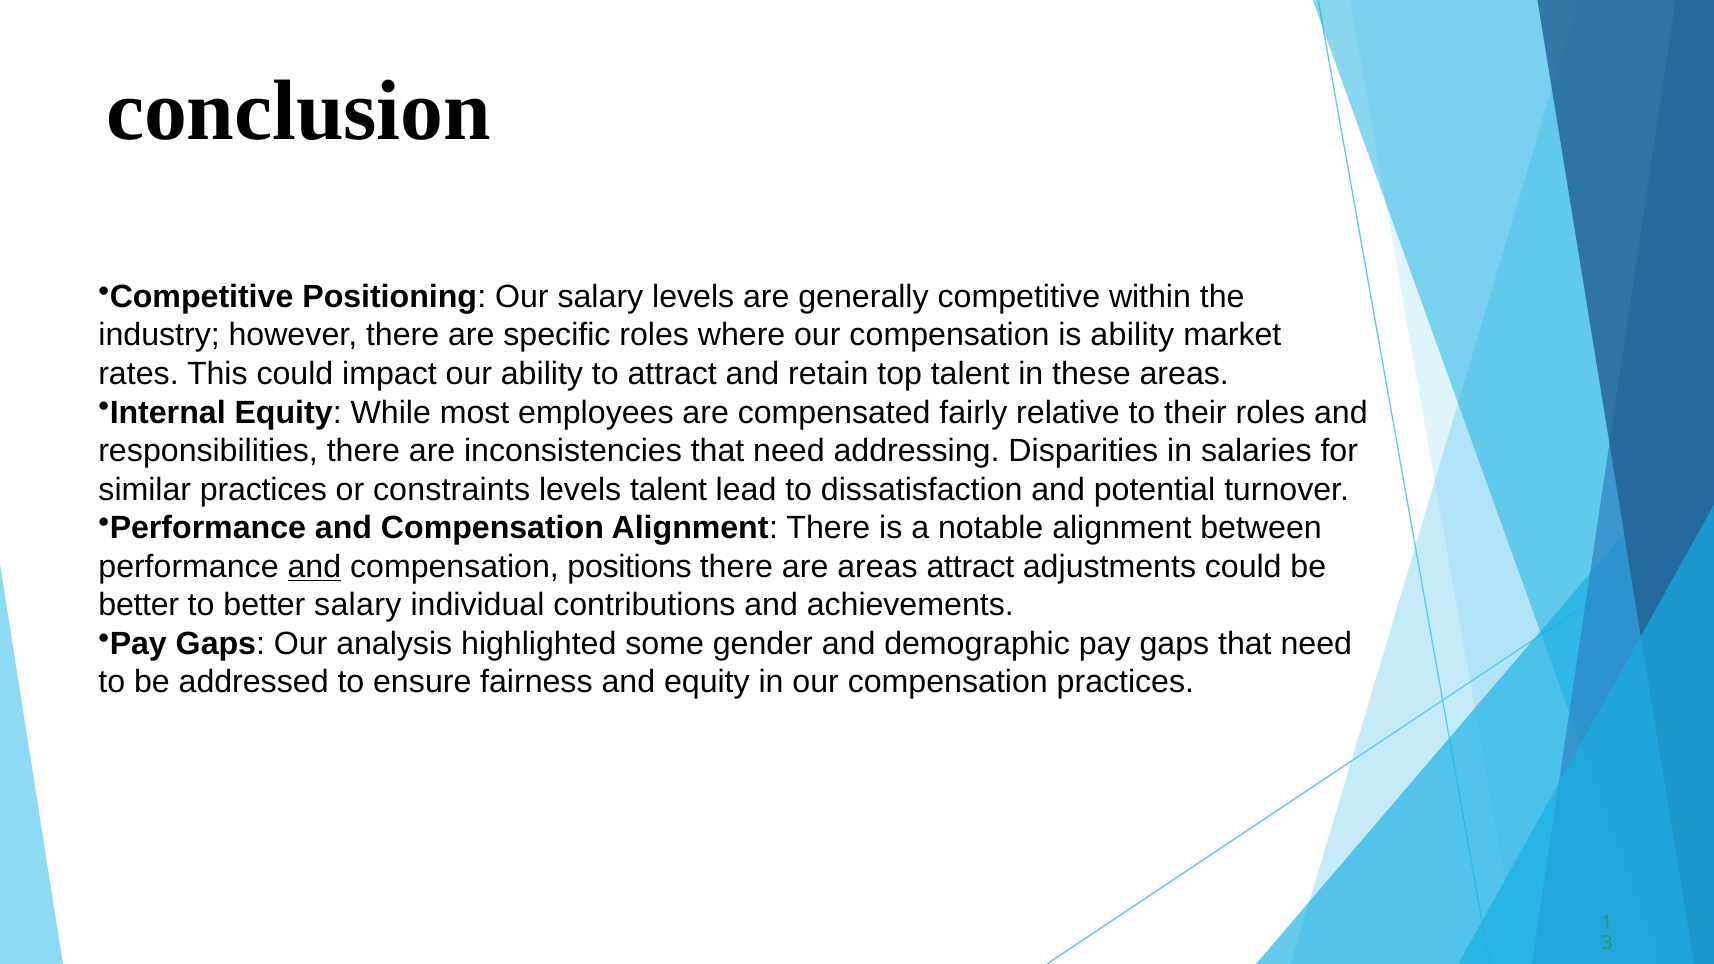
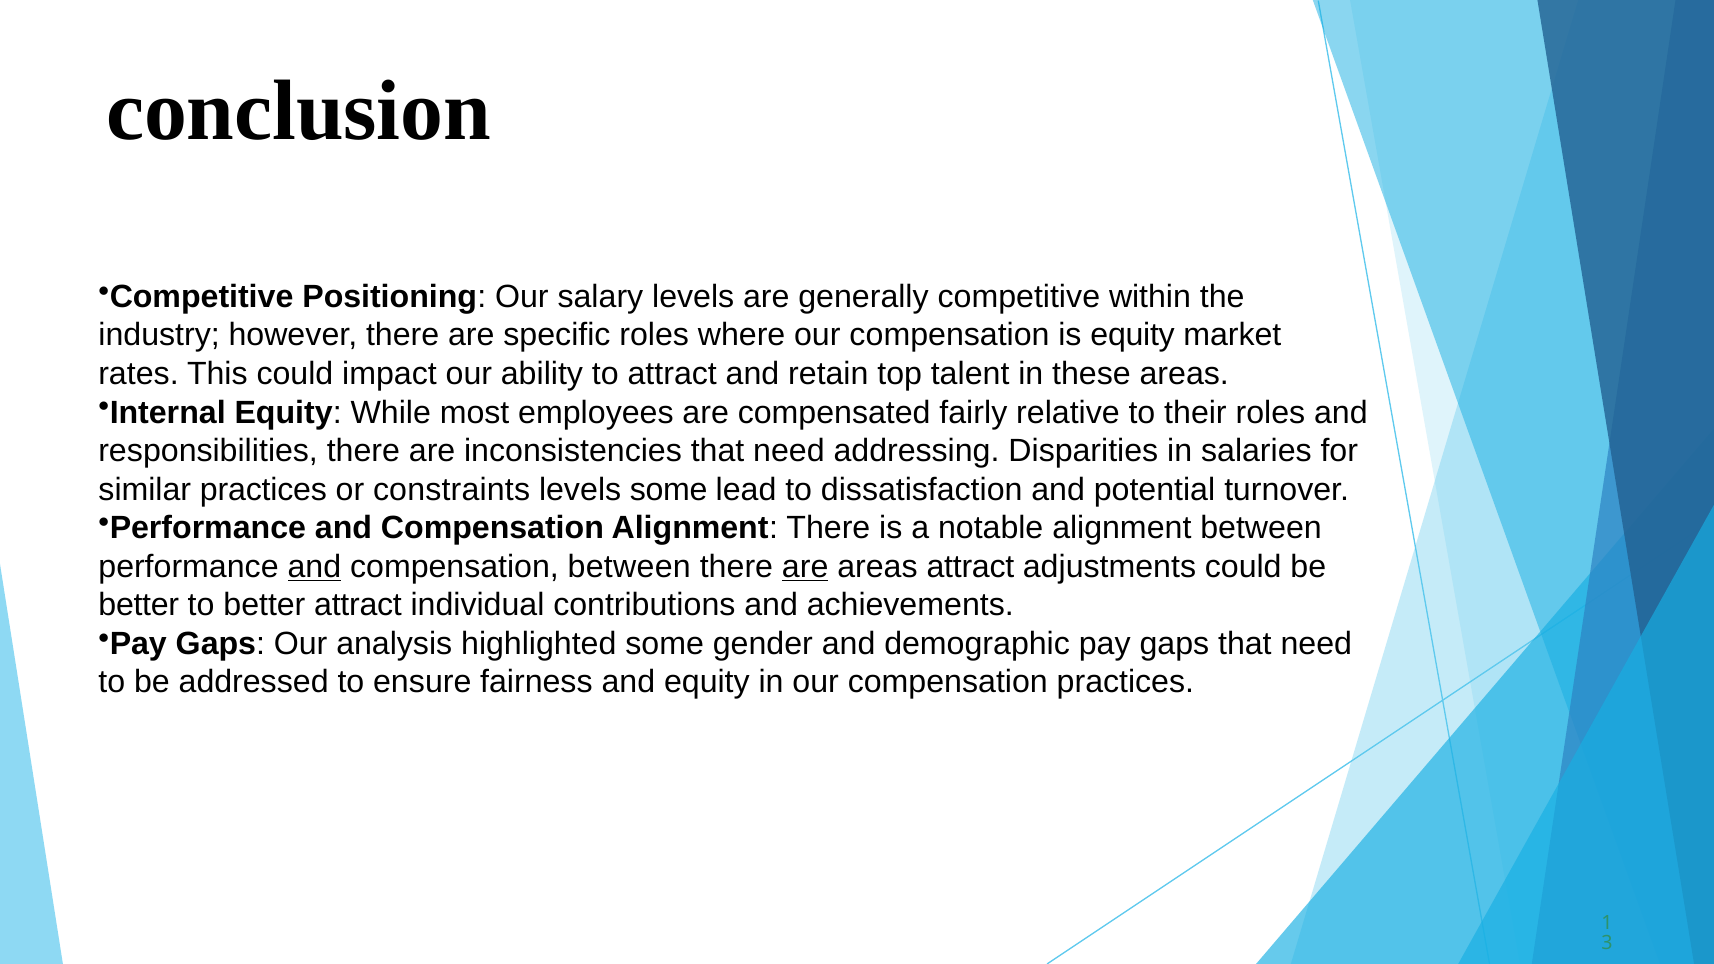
is ability: ability -> equity
levels talent: talent -> some
compensation positions: positions -> between
are at (805, 567) underline: none -> present
better salary: salary -> attract
